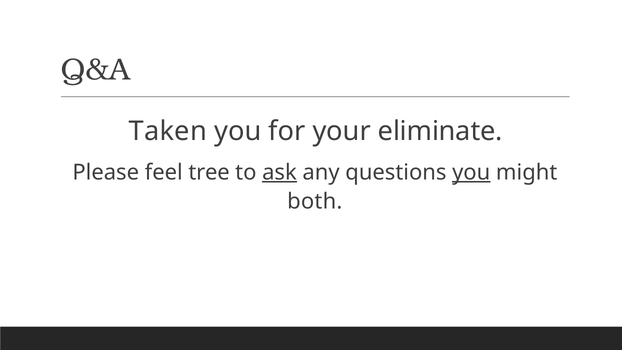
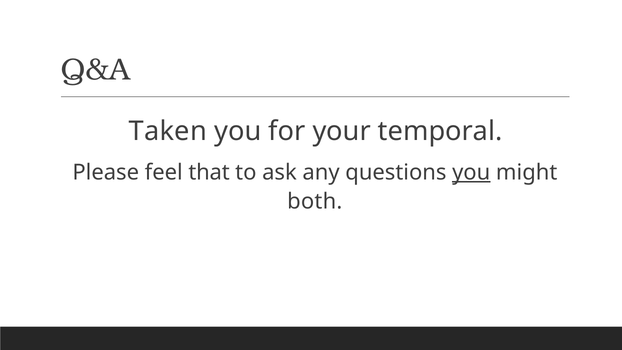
eliminate: eliminate -> temporal
tree: tree -> that
ask underline: present -> none
